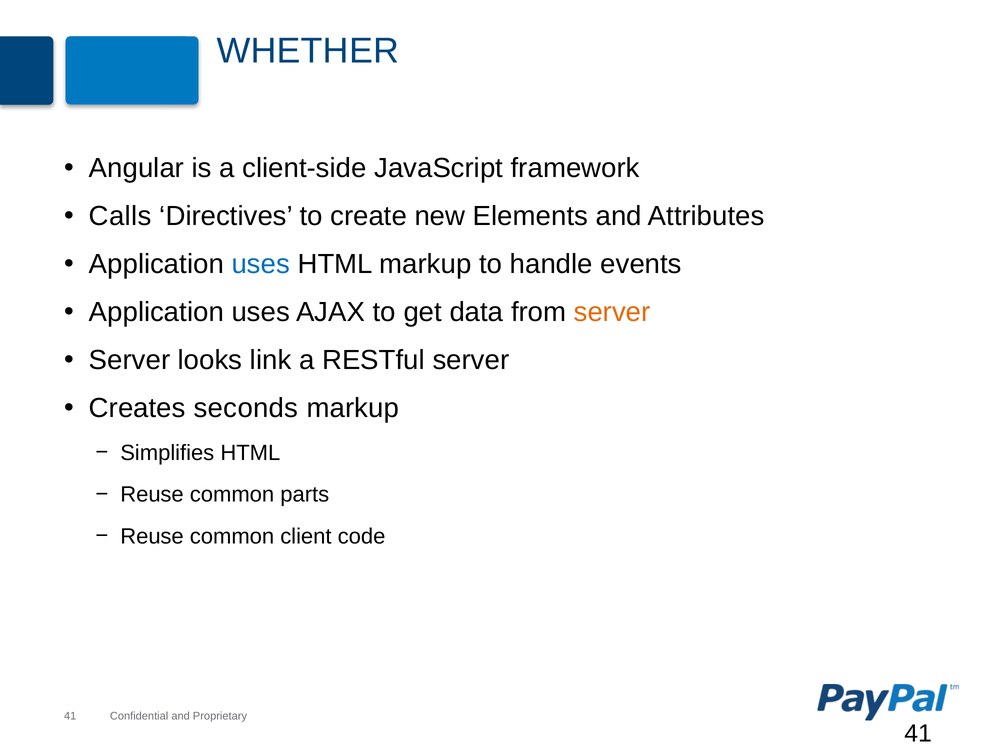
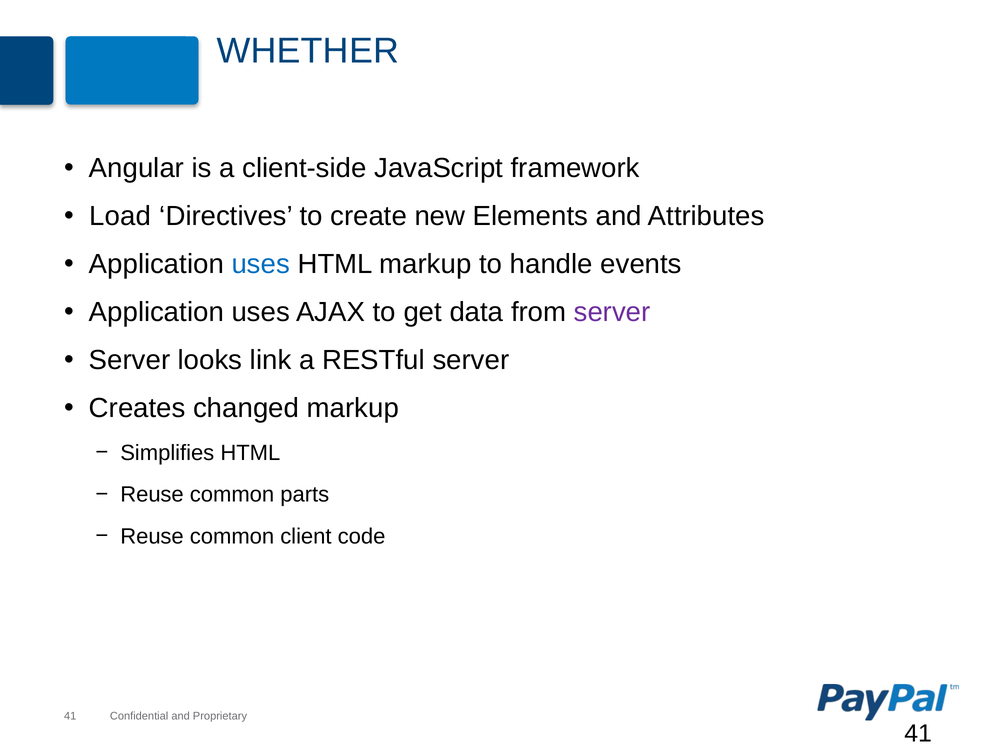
Calls: Calls -> Load
server at (612, 312) colour: orange -> purple
seconds: seconds -> changed
